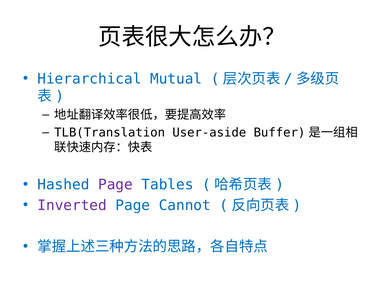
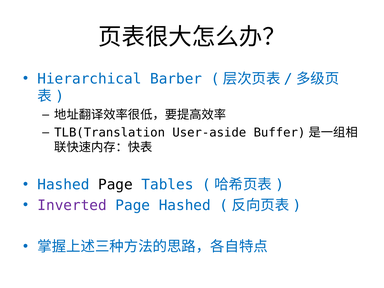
Mutual: Mutual -> Barber
Page at (115, 185) colour: purple -> black
Page Cannot: Cannot -> Hashed
